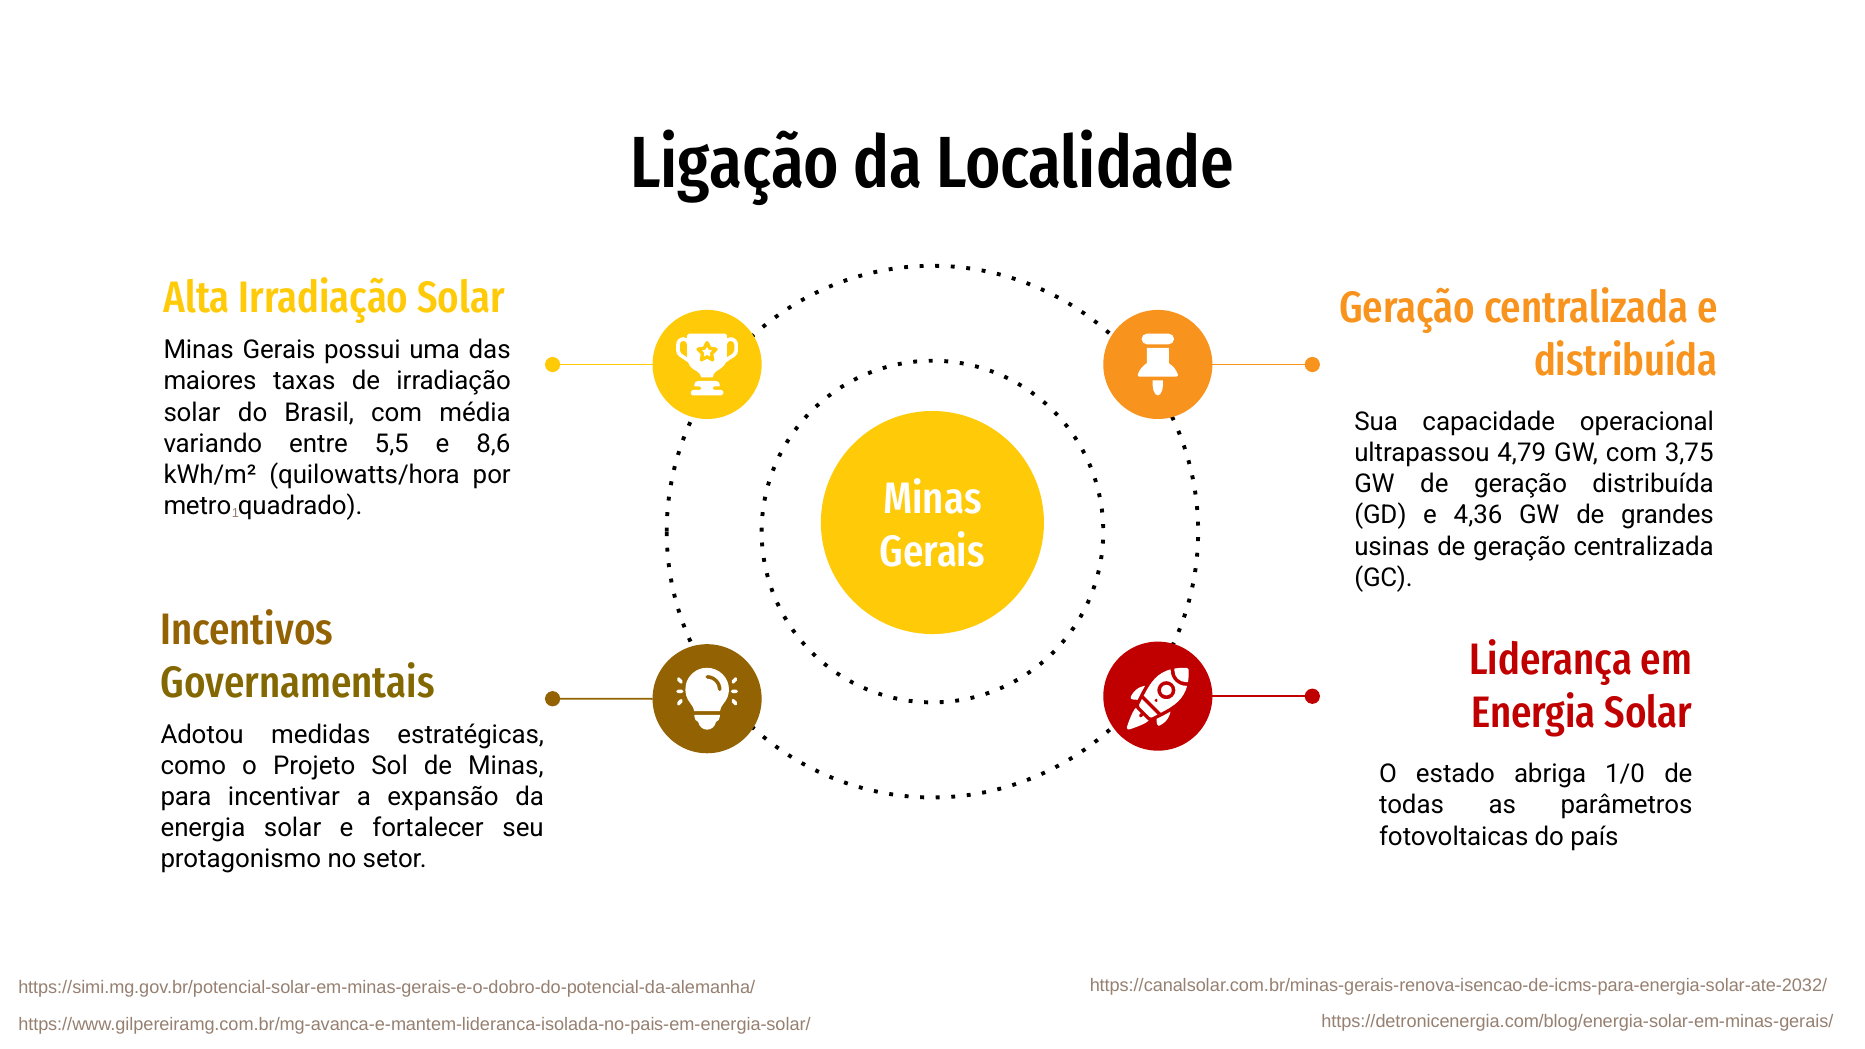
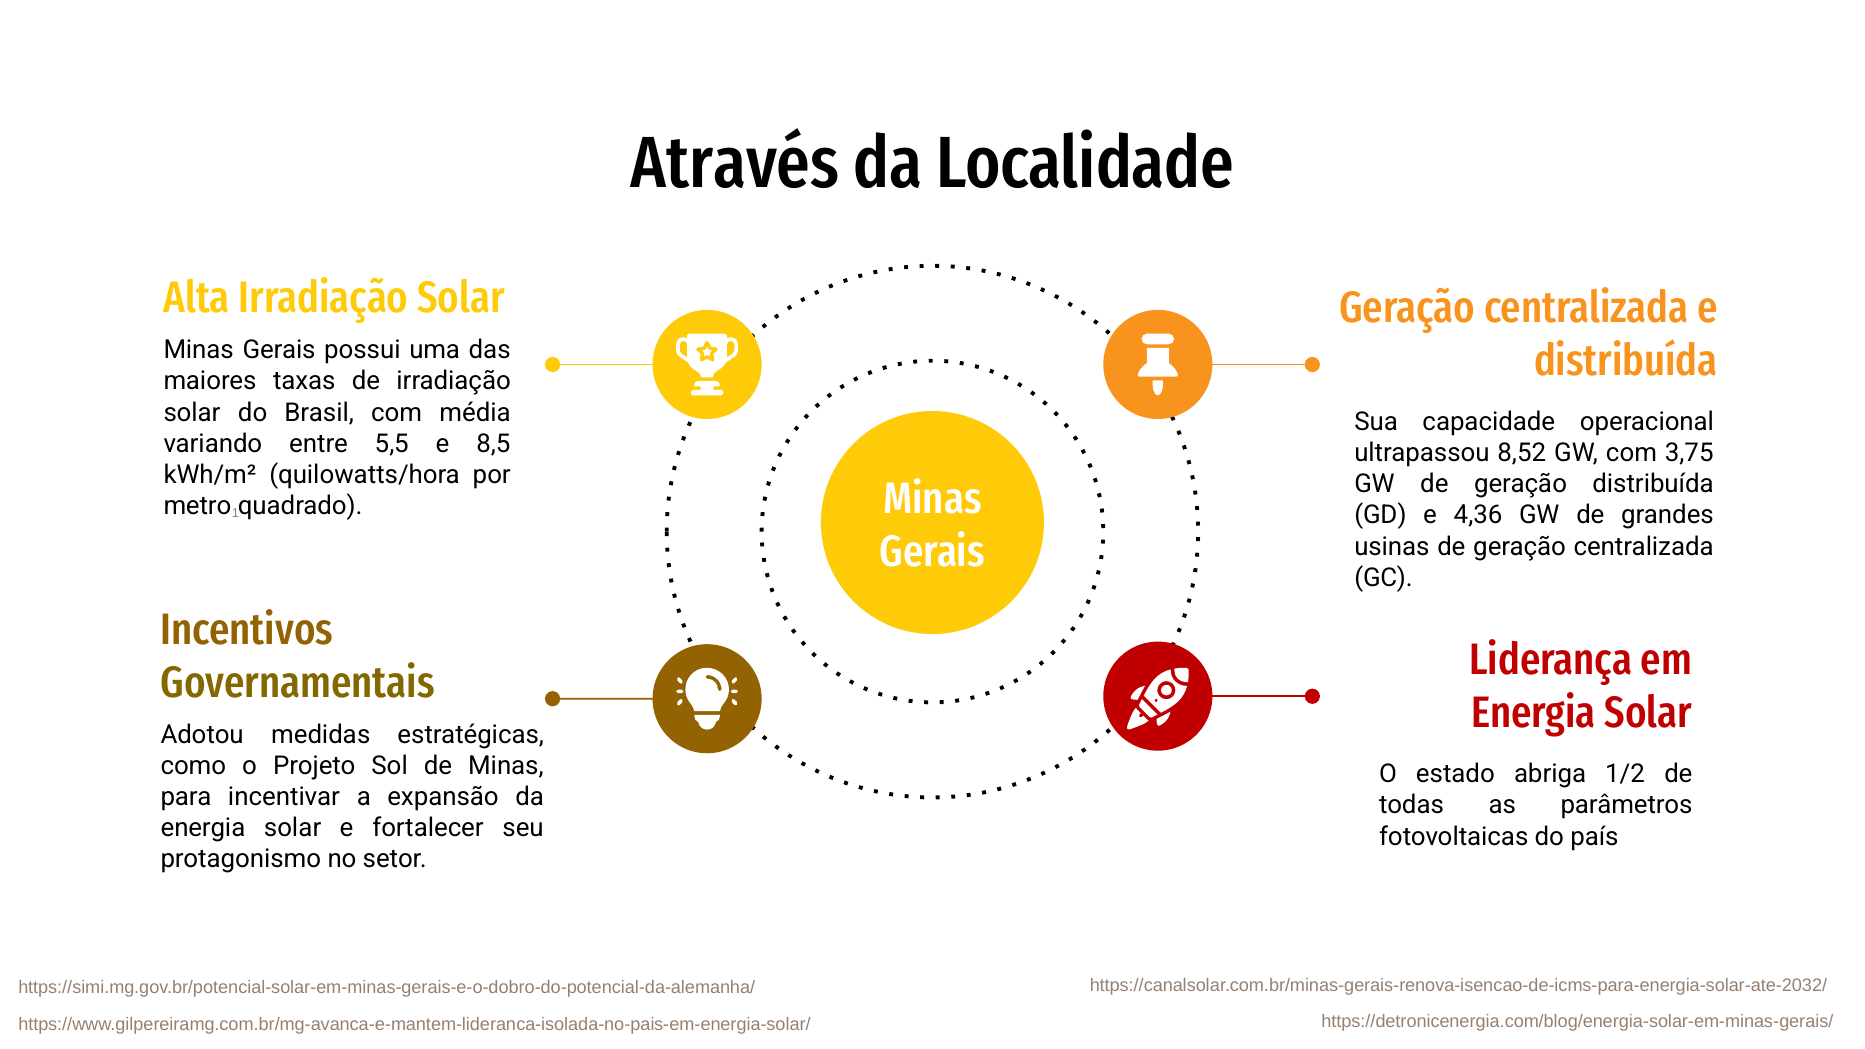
Ligação: Ligação -> Através
8,6: 8,6 -> 8,5
4,79: 4,79 -> 8,52
1/0: 1/0 -> 1/2
